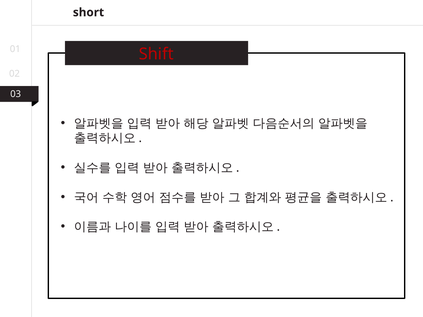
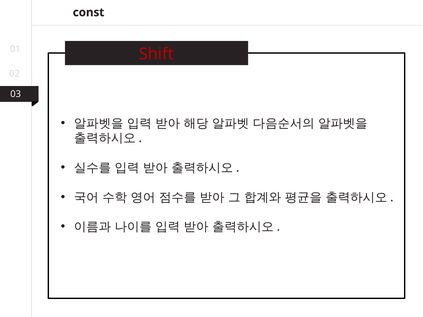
short: short -> const
